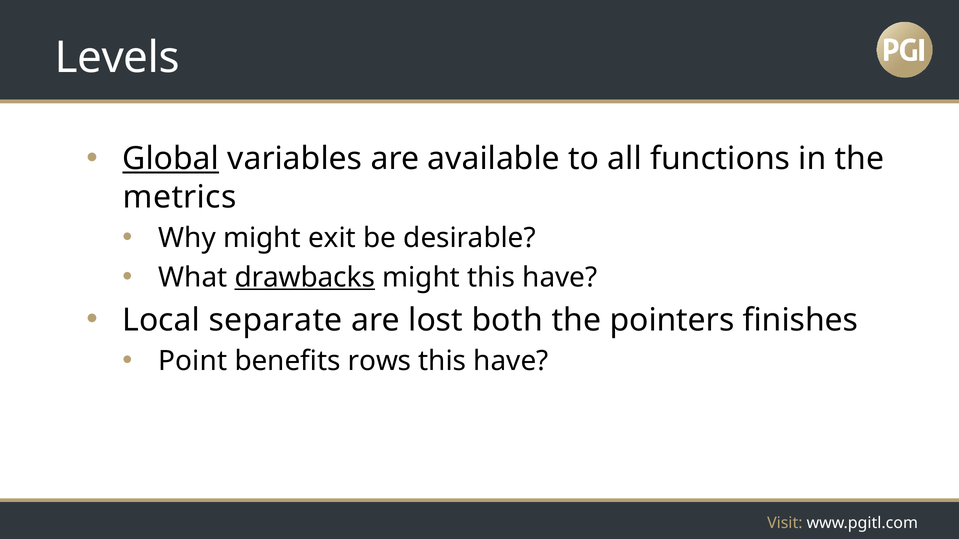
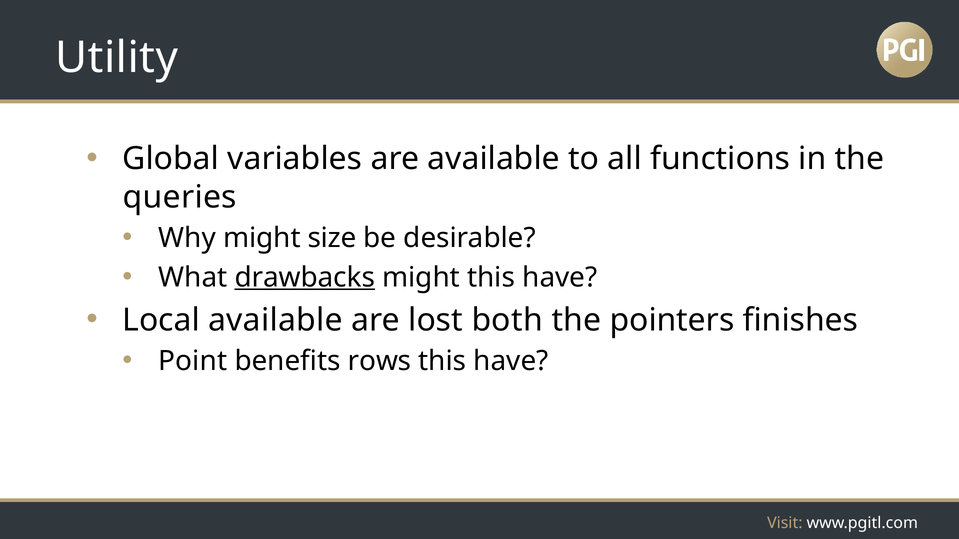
Levels: Levels -> Utility
Global underline: present -> none
metrics: metrics -> queries
exit: exit -> size
Local separate: separate -> available
